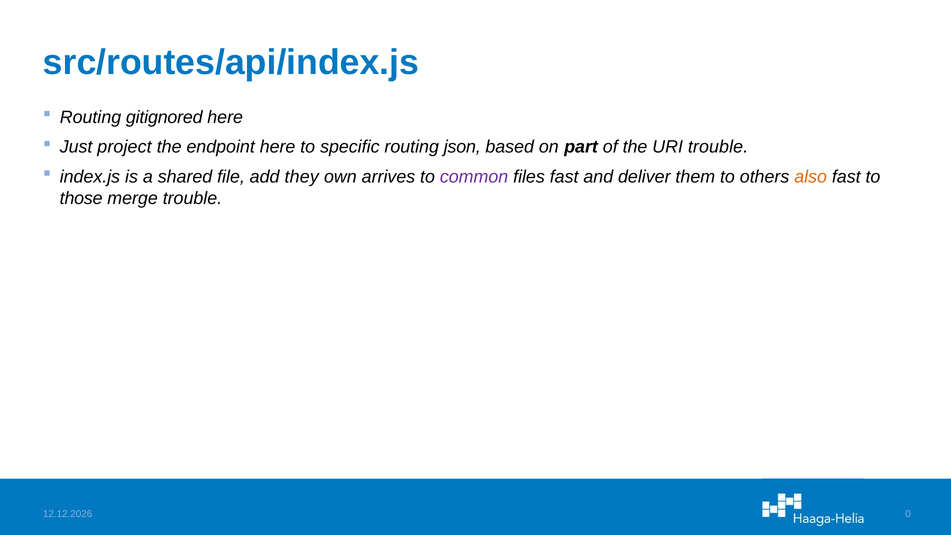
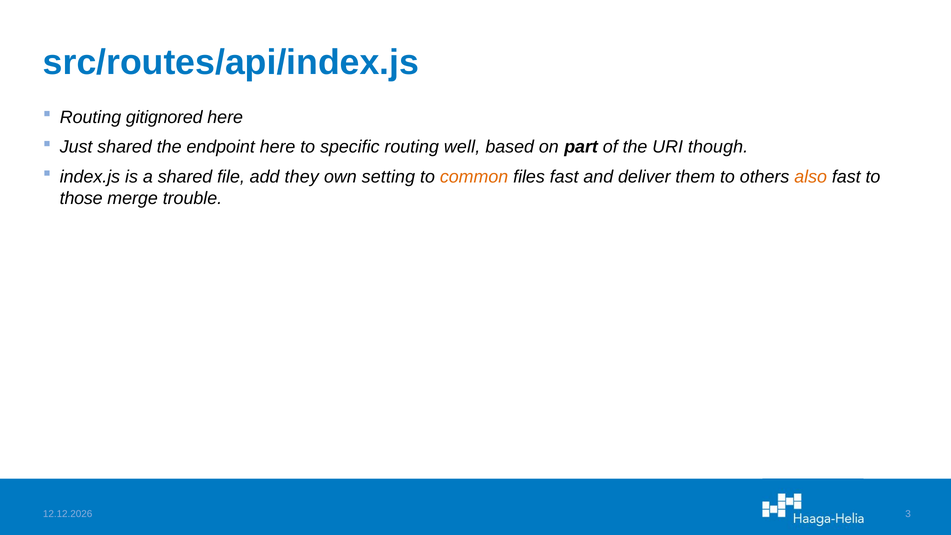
Just project: project -> shared
json: json -> well
URI trouble: trouble -> though
arrives: arrives -> setting
common colour: purple -> orange
0: 0 -> 3
